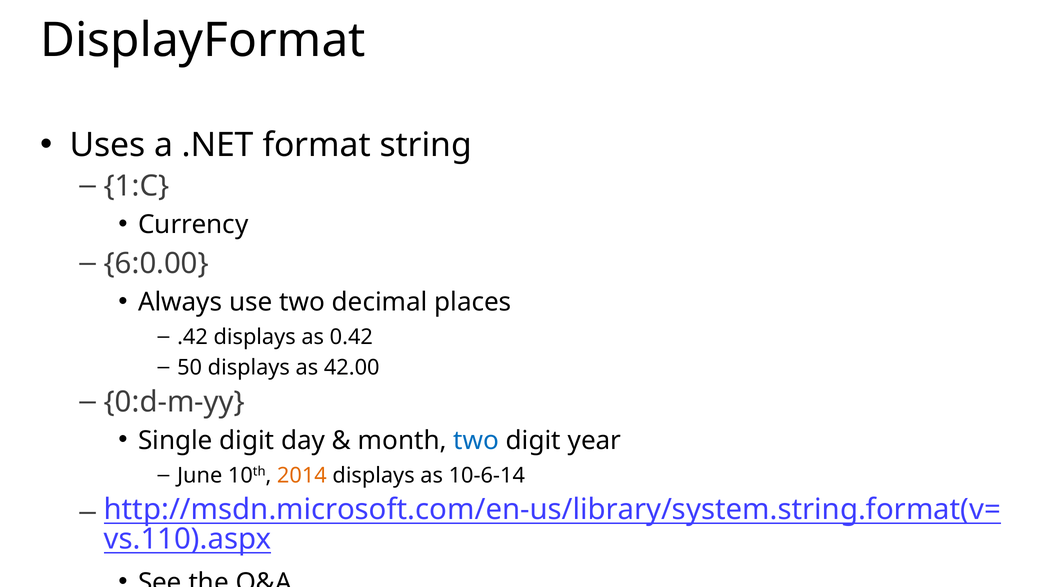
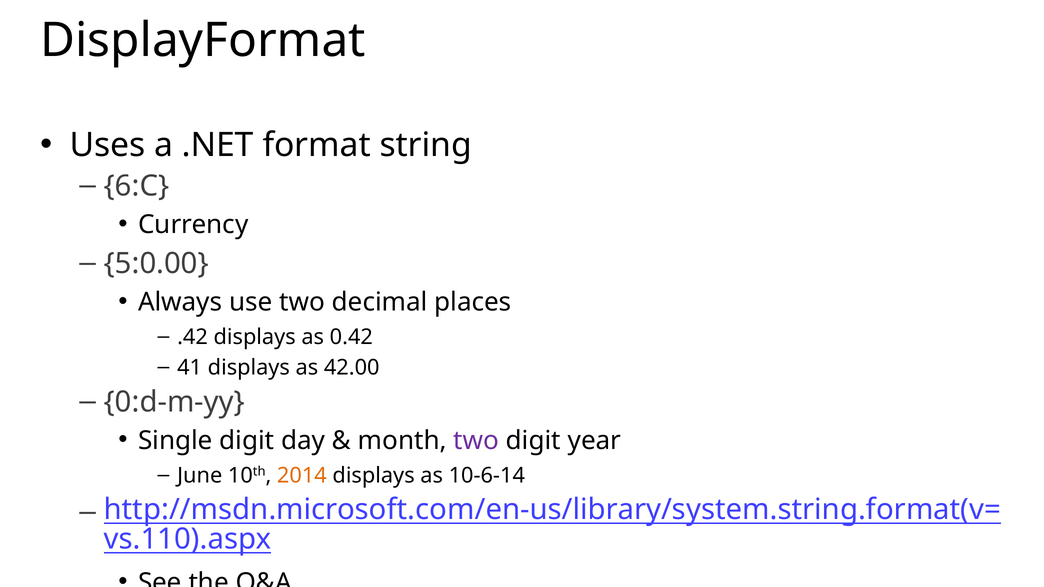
1:C: 1:C -> 6:C
6:0.00: 6:0.00 -> 5:0.00
50: 50 -> 41
two at (476, 441) colour: blue -> purple
